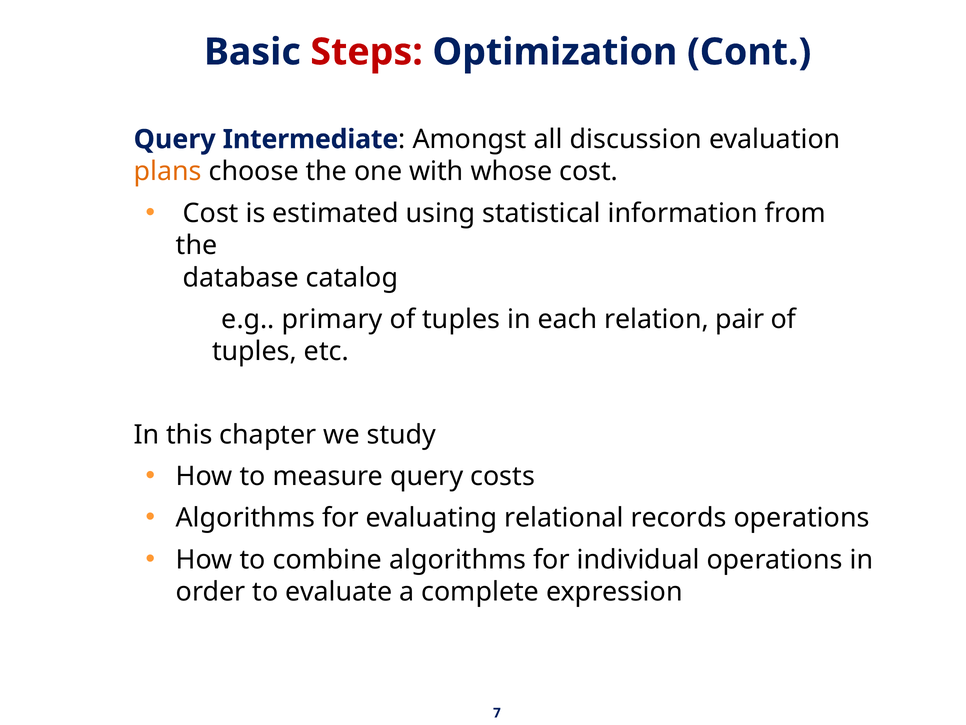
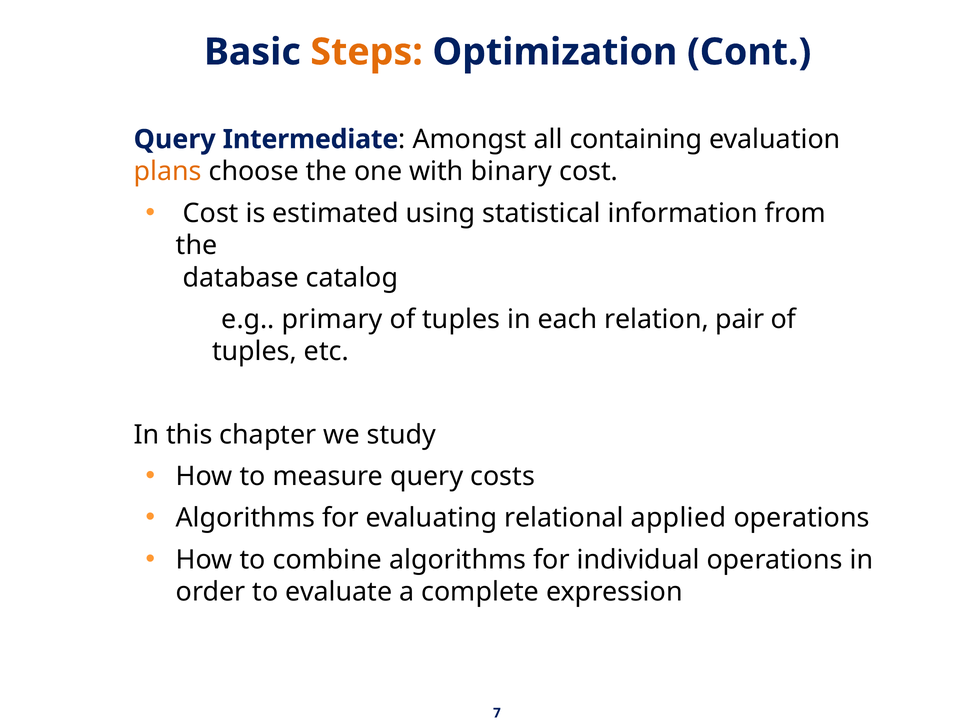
Steps colour: red -> orange
discussion: discussion -> containing
whose: whose -> binary
records: records -> applied
